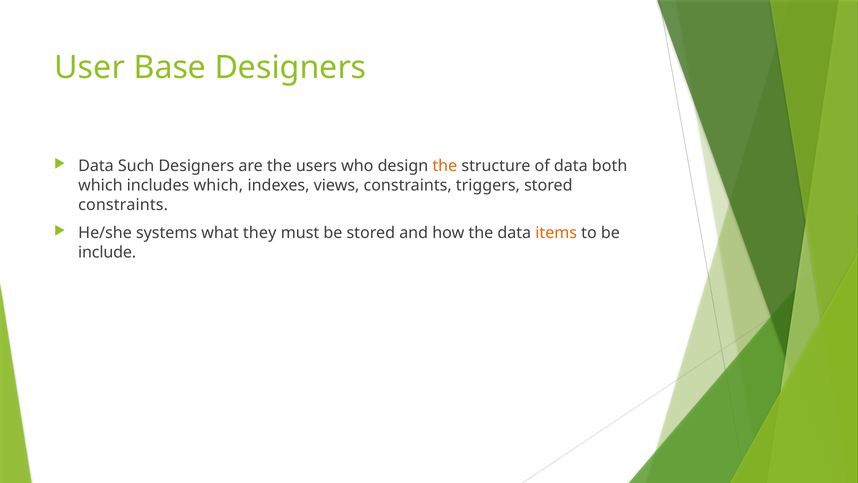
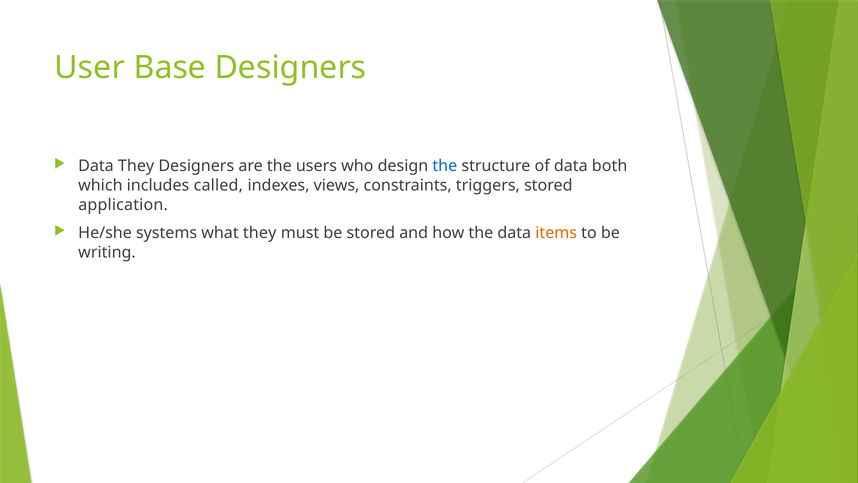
Data Such: Such -> They
the at (445, 166) colour: orange -> blue
includes which: which -> called
constraints at (123, 205): constraints -> application
include: include -> writing
